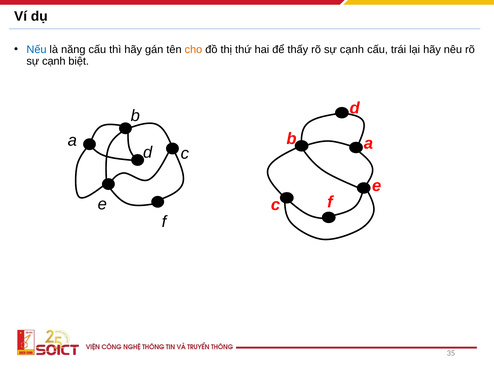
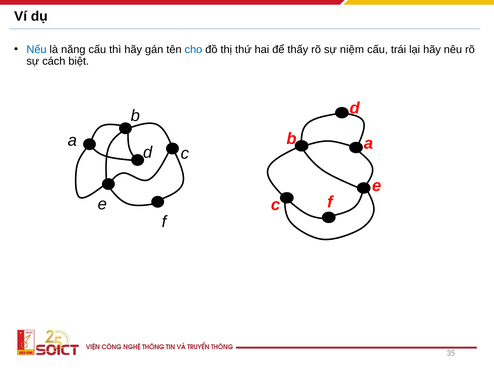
cho colour: orange -> blue
thấy rõ sự cạnh: cạnh -> niệm
cạnh at (54, 61): cạnh -> cách
